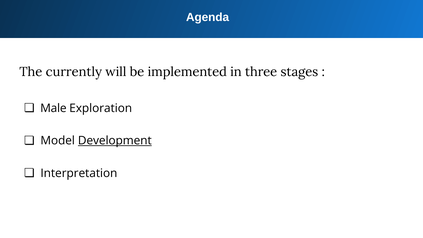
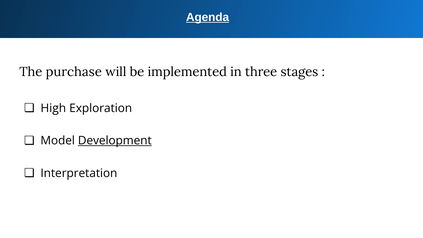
Agenda underline: none -> present
currently: currently -> purchase
Male: Male -> High
